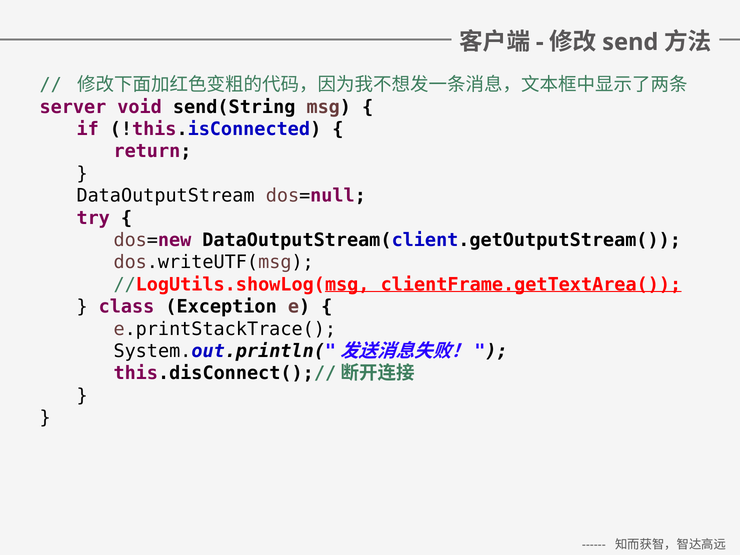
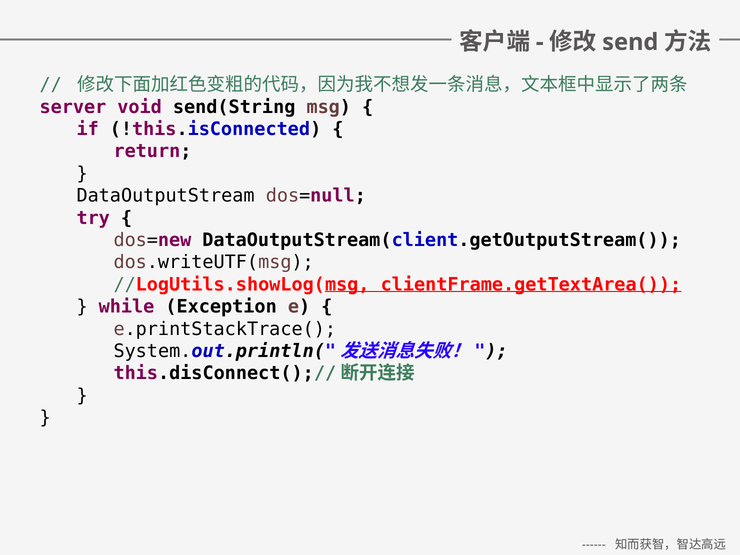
class: class -> while
